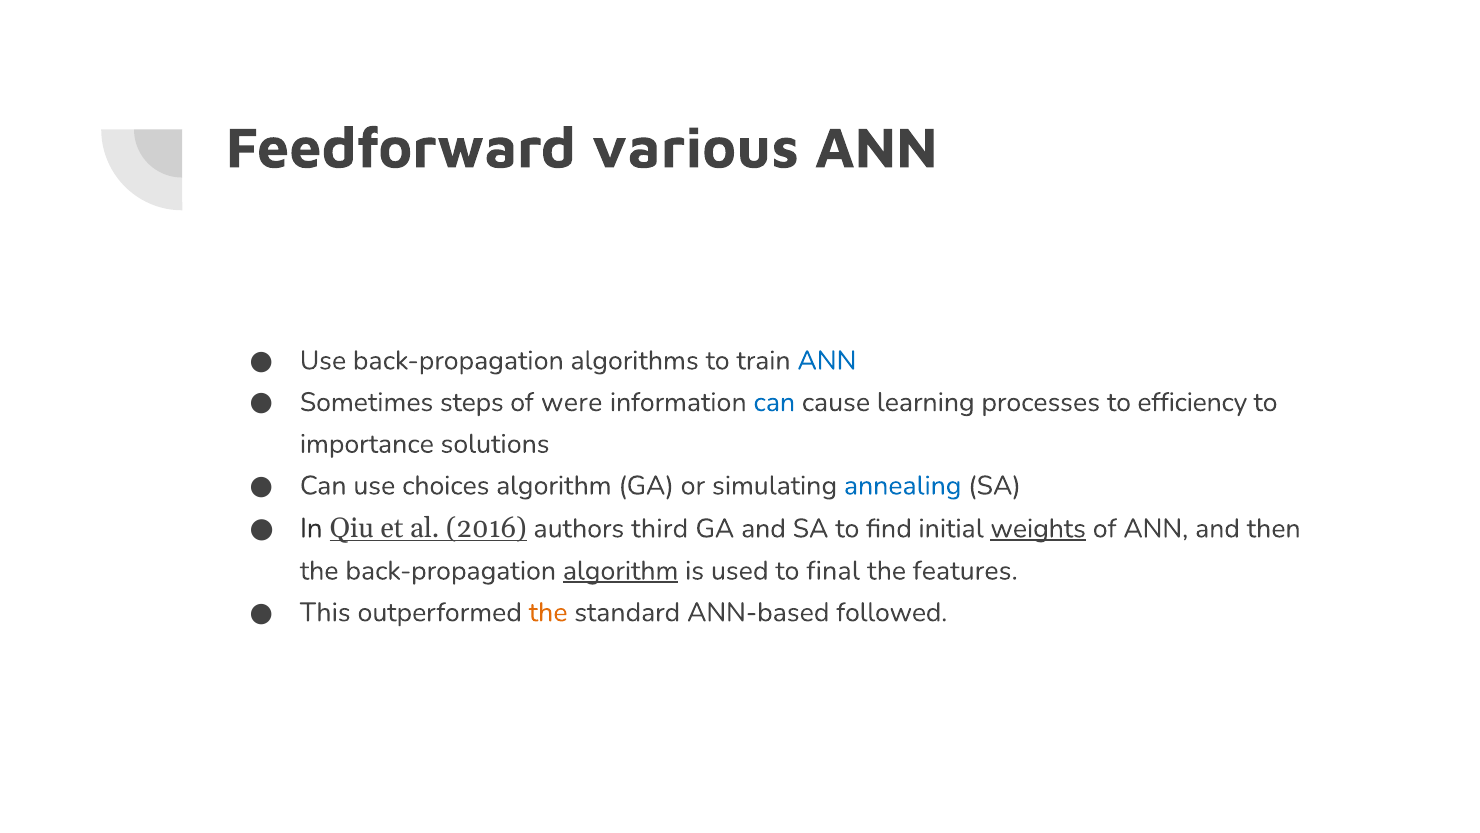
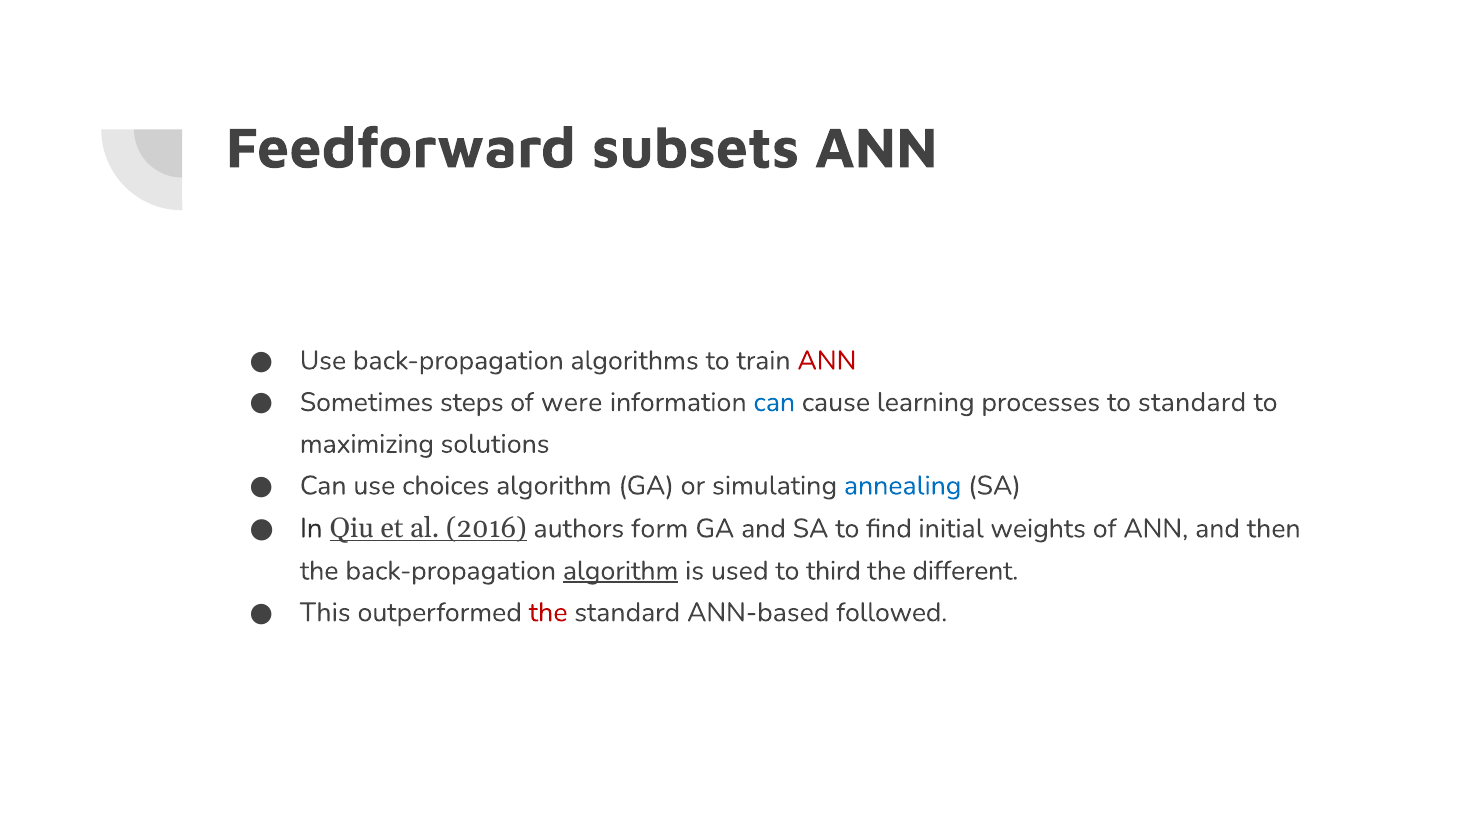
various: various -> subsets
ANN at (827, 360) colour: blue -> red
to efficiency: efficiency -> standard
importance: importance -> maximizing
third: third -> form
weights underline: present -> none
final: final -> third
features: features -> different
the at (548, 612) colour: orange -> red
